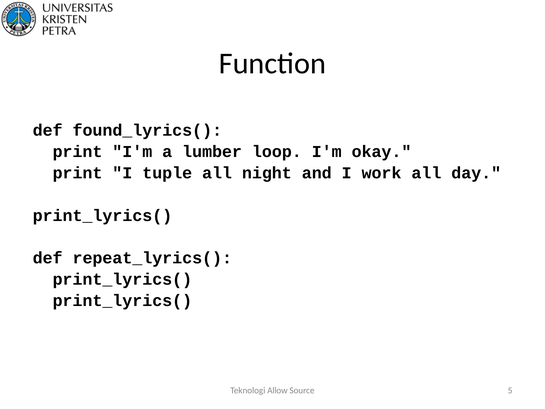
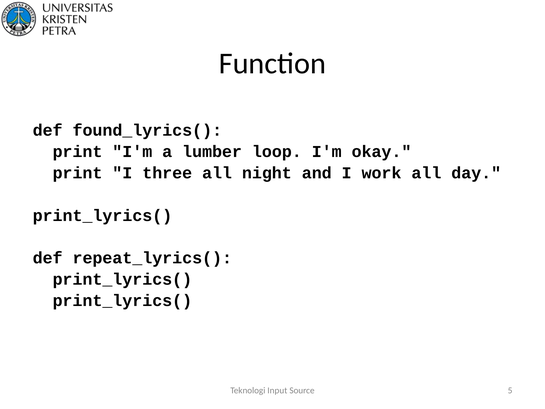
tuple: tuple -> three
Allow: Allow -> Input
